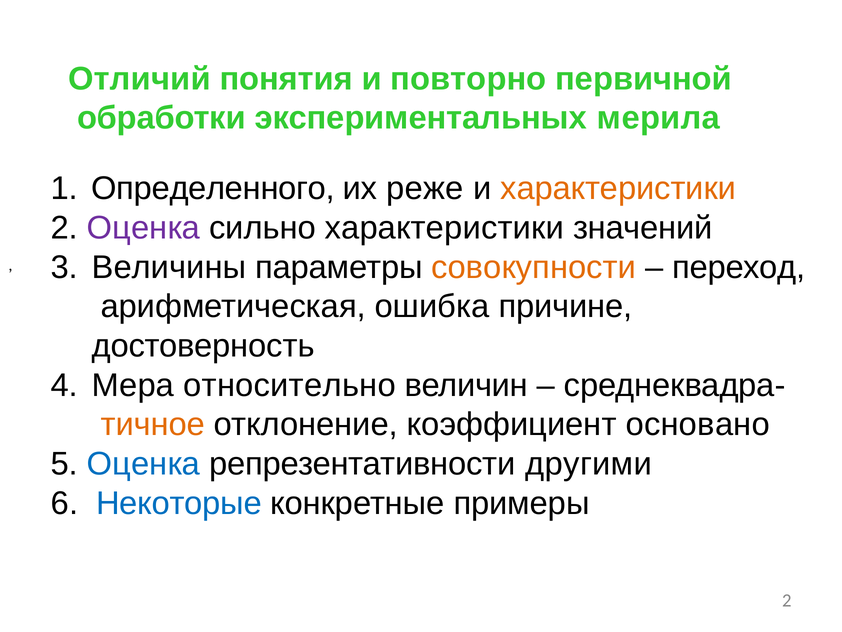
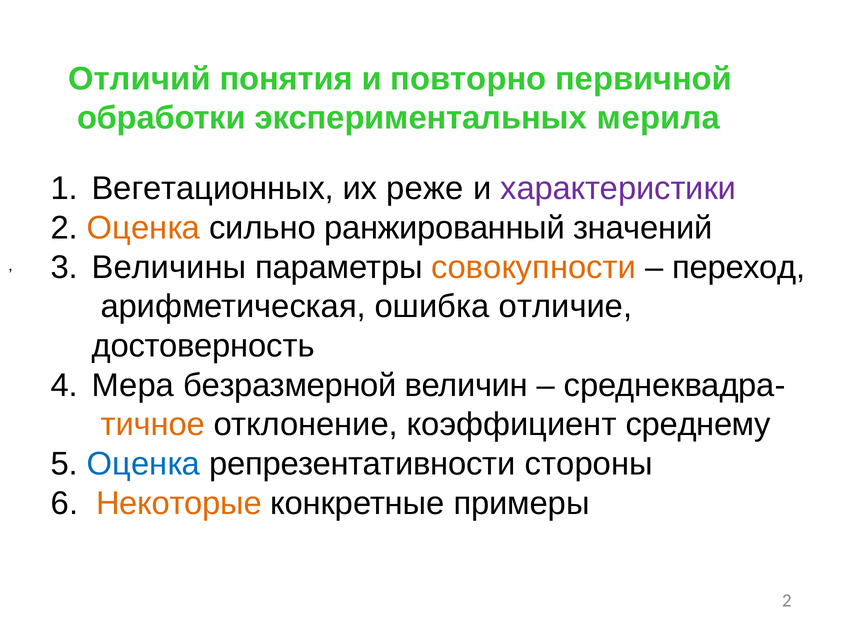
Определенного: Определенного -> Вегетационных
характеристики at (618, 188) colour: orange -> purple
Оценка at (144, 228) colour: purple -> orange
сильно характеристики: характеристики -> ранжированный
причине: причине -> отличие
относительно: относительно -> безразмерной
основано: основано -> среднему
другими: другими -> стороны
Некоторые colour: blue -> orange
